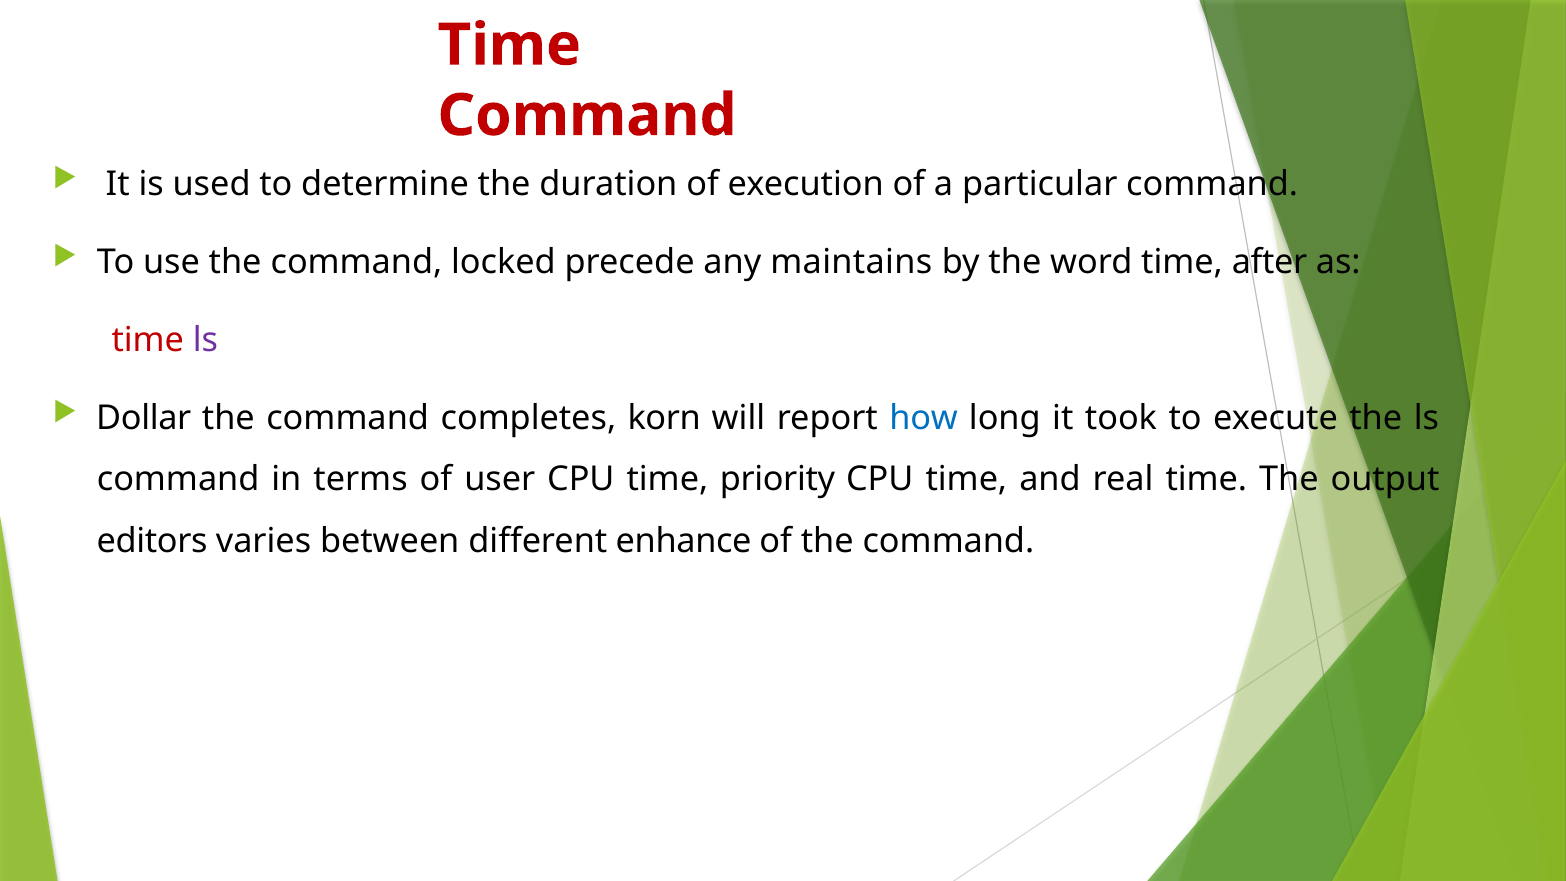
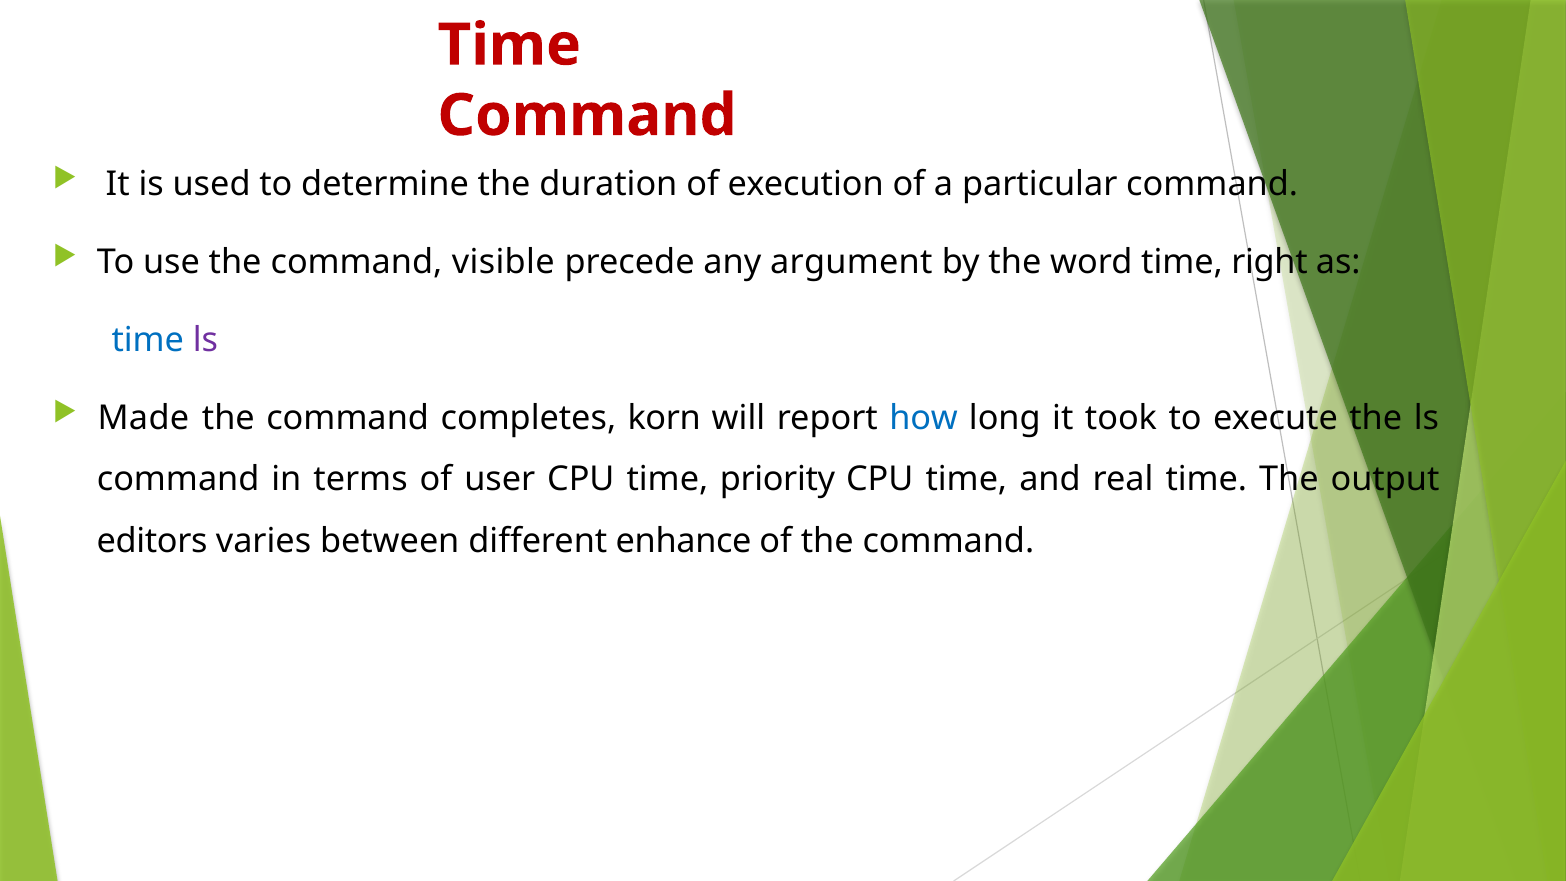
locked: locked -> visible
maintains: maintains -> argument
after: after -> right
time at (148, 340) colour: red -> blue
Dollar: Dollar -> Made
